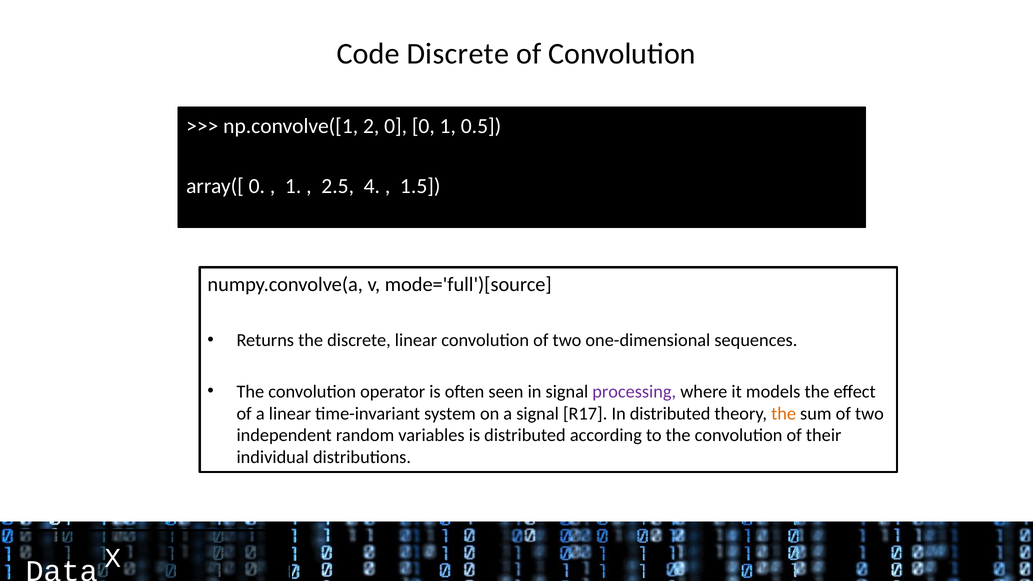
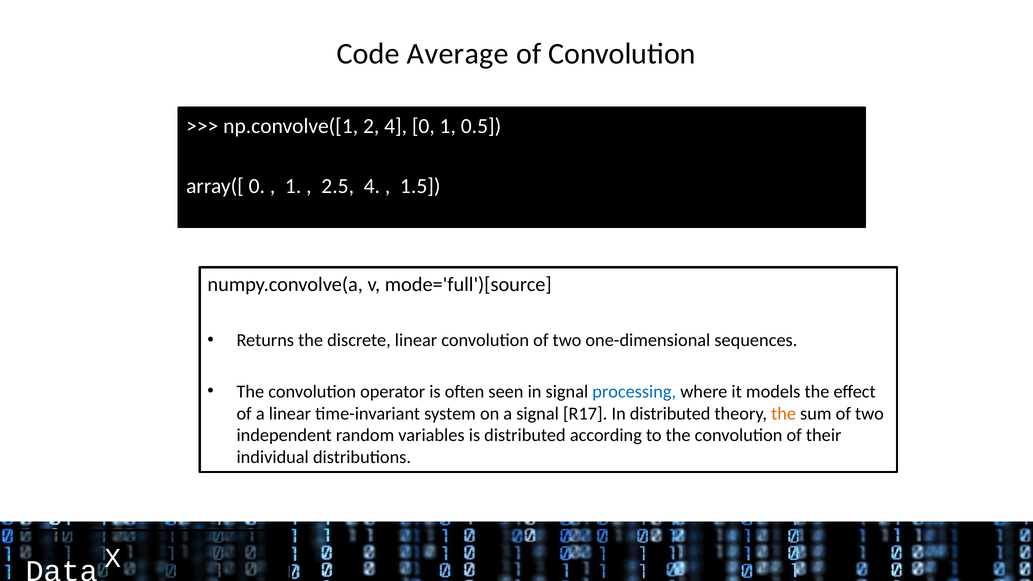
Code Discrete: Discrete -> Average
2 0: 0 -> 4
processing colour: purple -> blue
